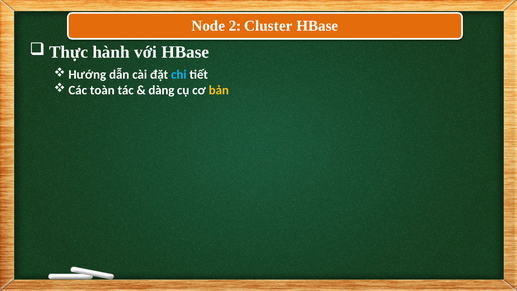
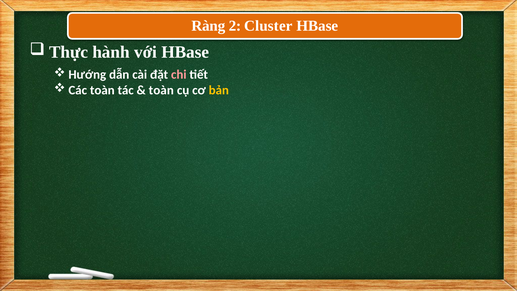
Node: Node -> Ràng
chi colour: light blue -> pink
dàng at (161, 90): dàng -> toàn
